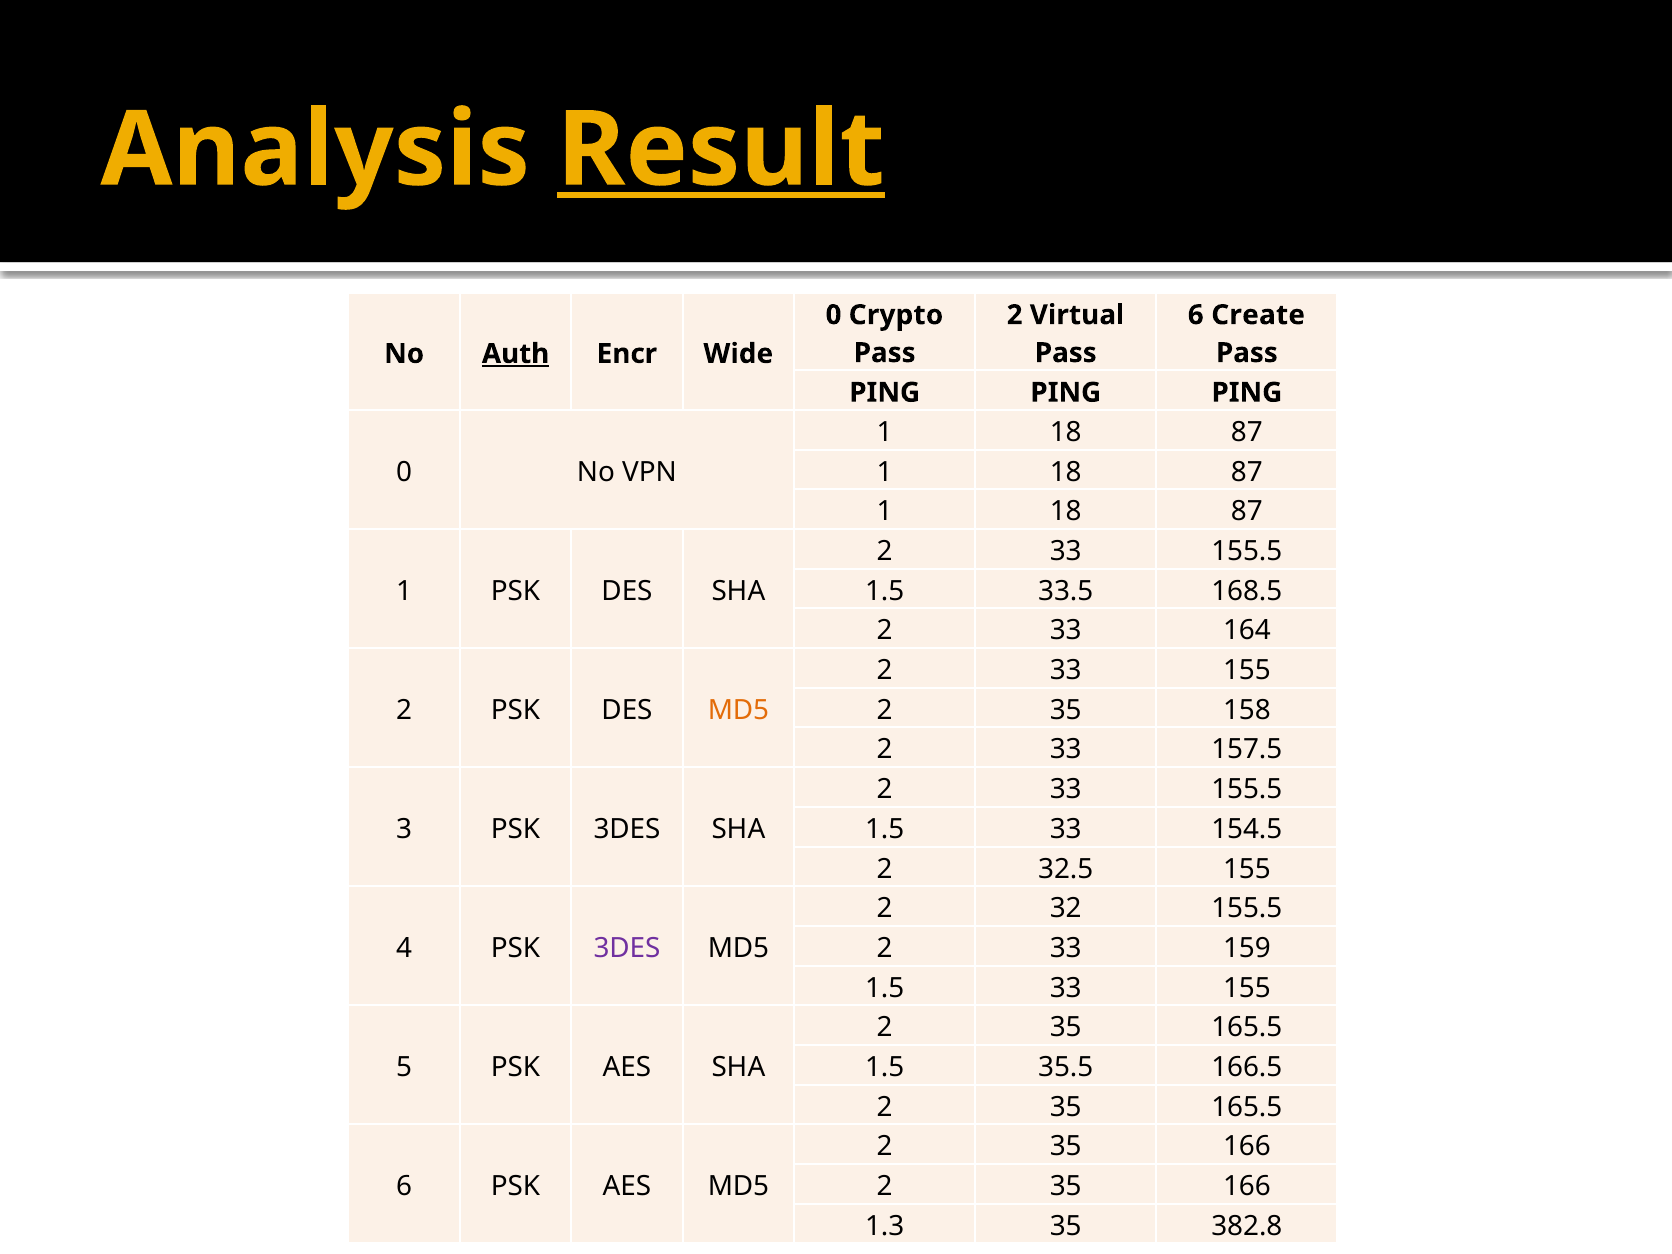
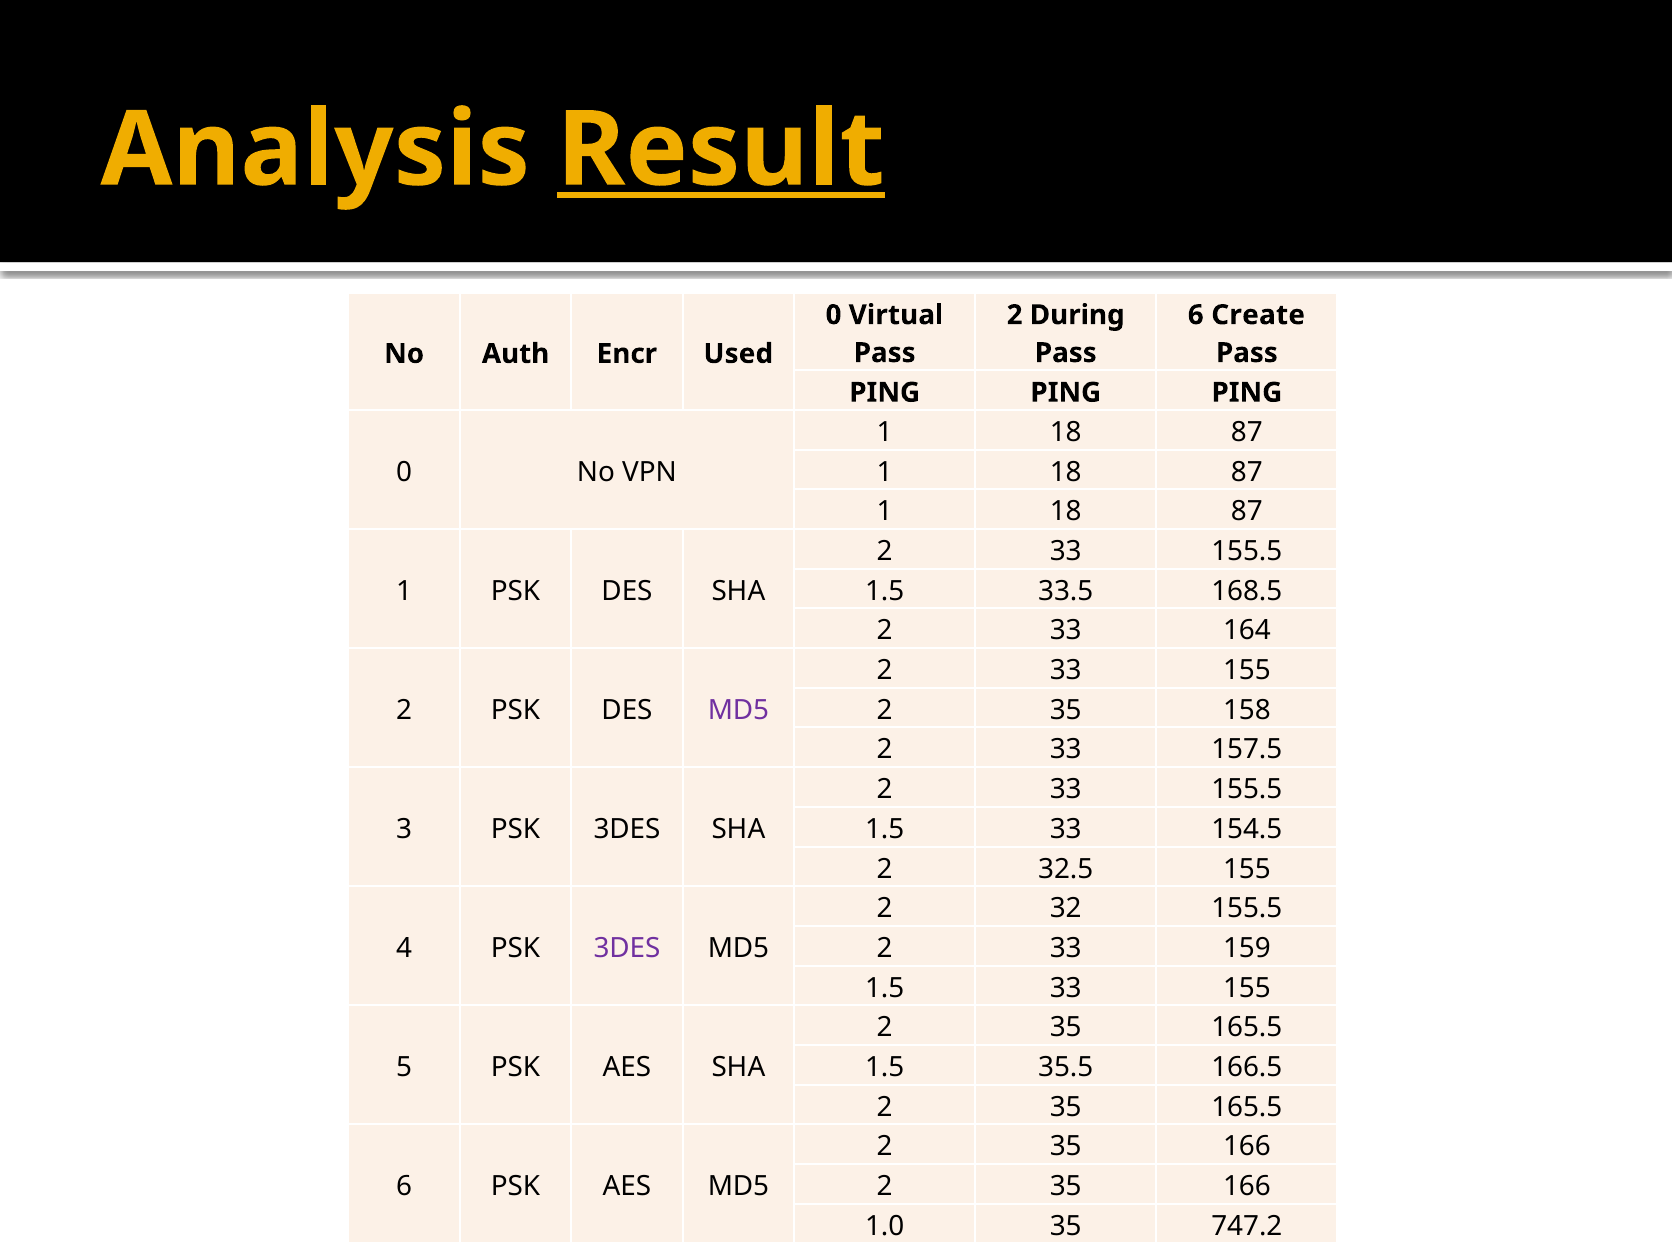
Crypto: Crypto -> Virtual
Virtual: Virtual -> During
Auth underline: present -> none
Wide: Wide -> Used
MD5 at (738, 710) colour: orange -> purple
1.3: 1.3 -> 1.0
382.8: 382.8 -> 747.2
